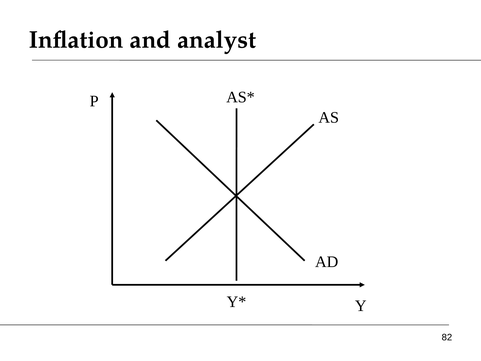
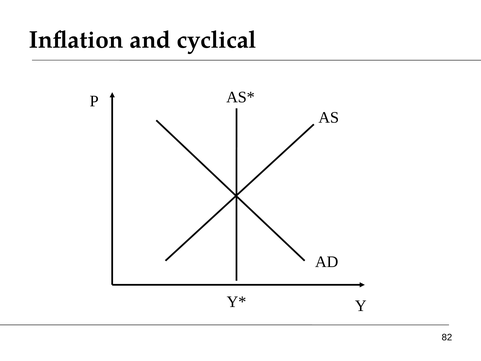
analyst: analyst -> cyclical
